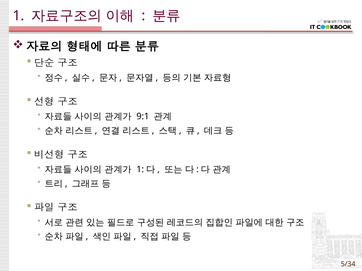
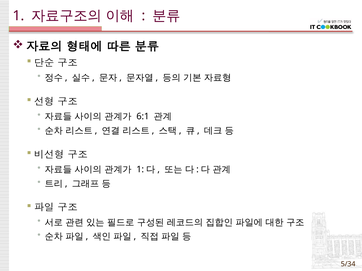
9:1: 9:1 -> 6:1
